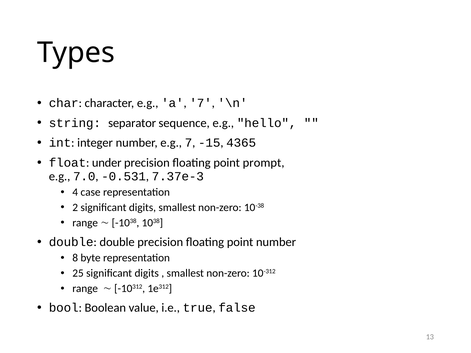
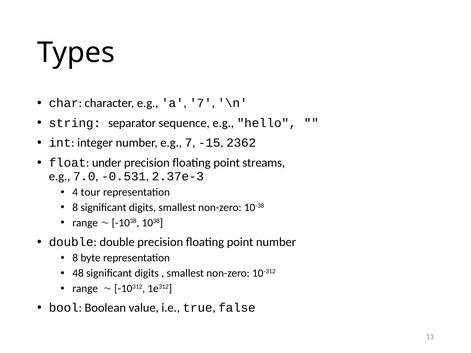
4365: 4365 -> 2362
prompt: prompt -> streams
7.37e-3: 7.37e-3 -> 2.37e-3
case: case -> tour
2 at (75, 208): 2 -> 8
25: 25 -> 48
